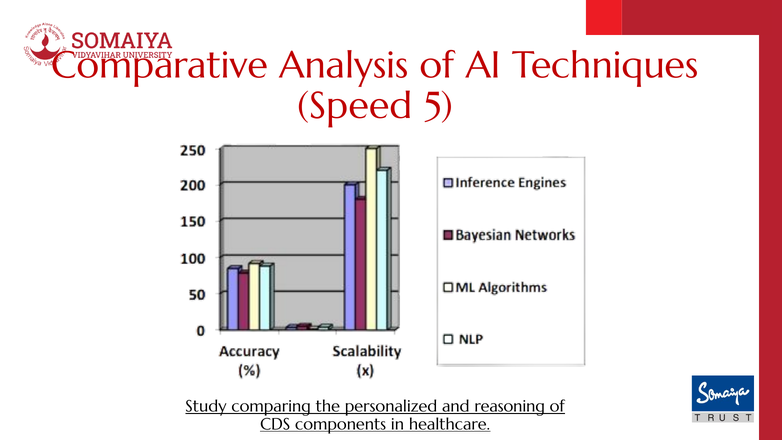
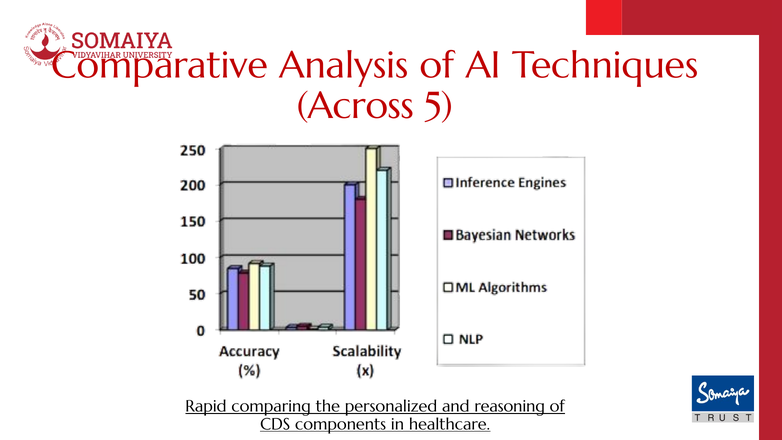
Speed: Speed -> Across
Study: Study -> Rapid
